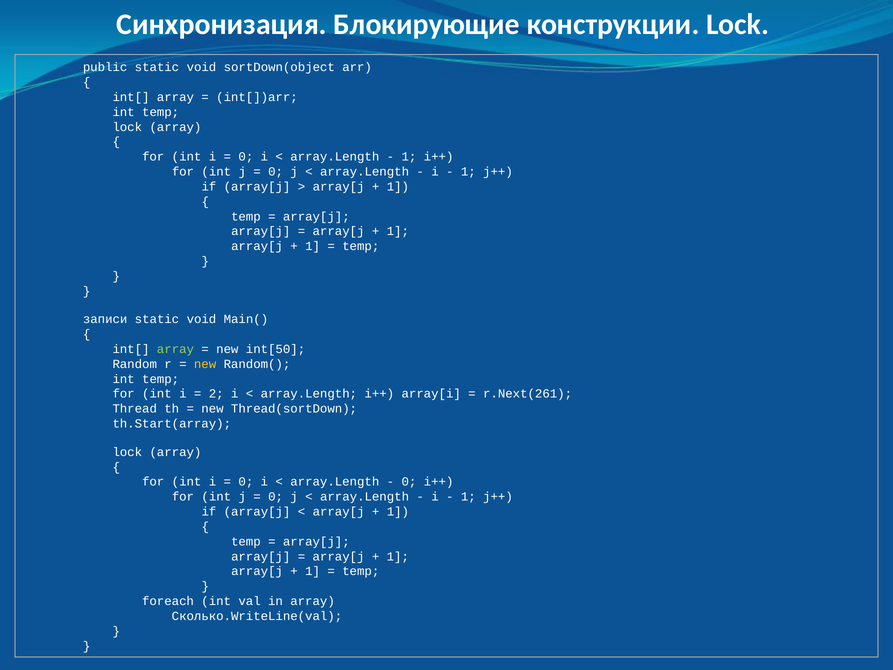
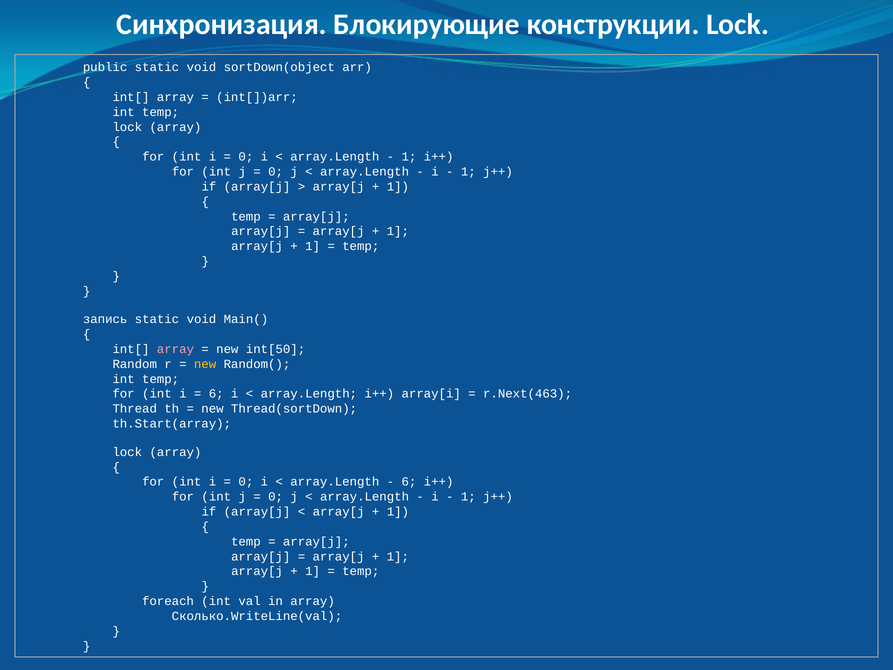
записи: записи -> запись
array at (175, 349) colour: light green -> pink
2 at (216, 394): 2 -> 6
r.Next(261: r.Next(261 -> r.Next(463
0 at (409, 482): 0 -> 6
